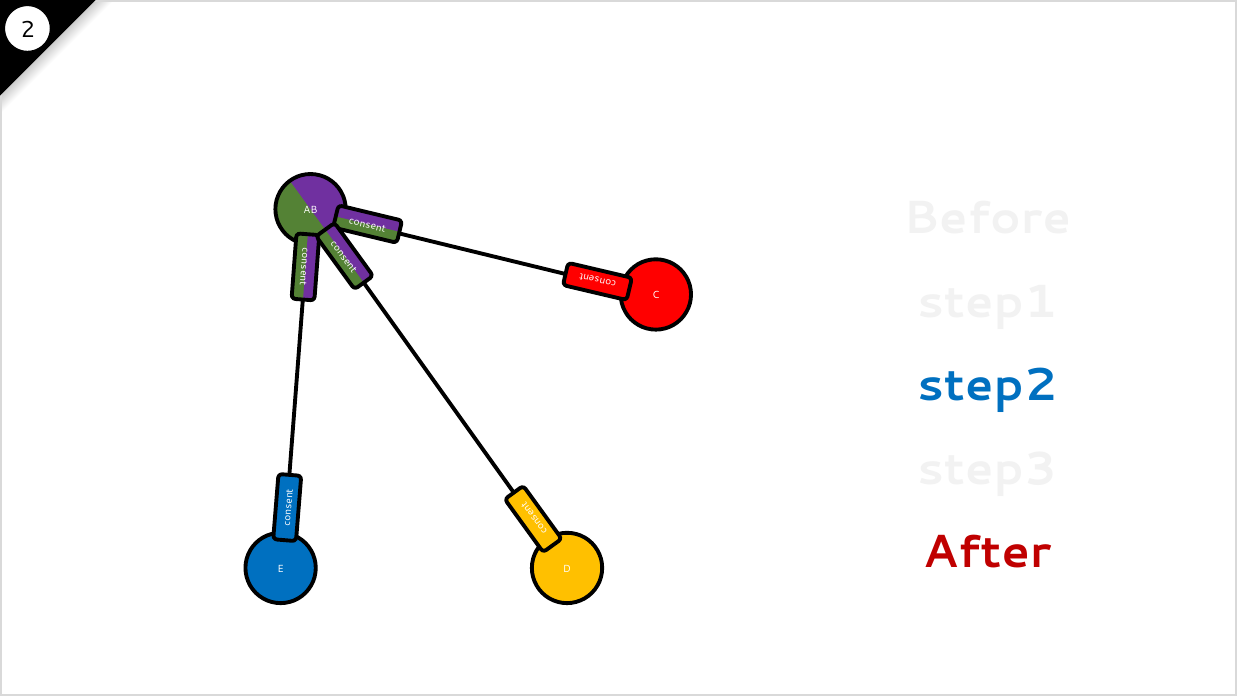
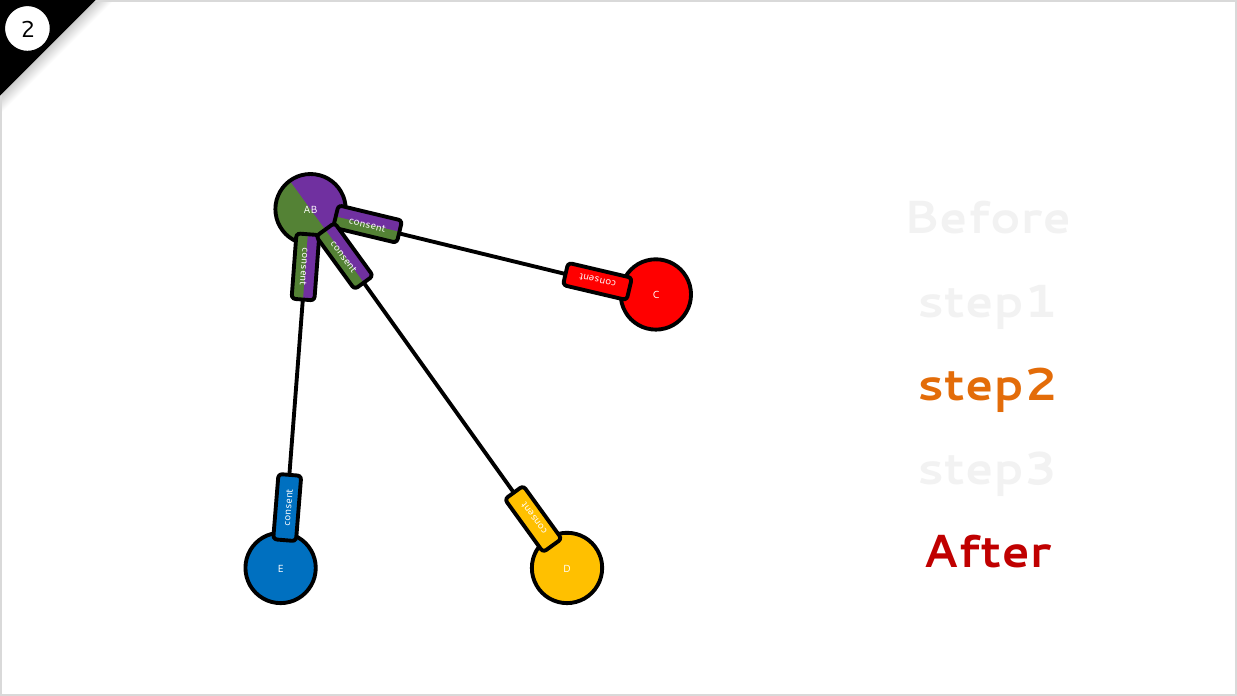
step2 colour: blue -> orange
